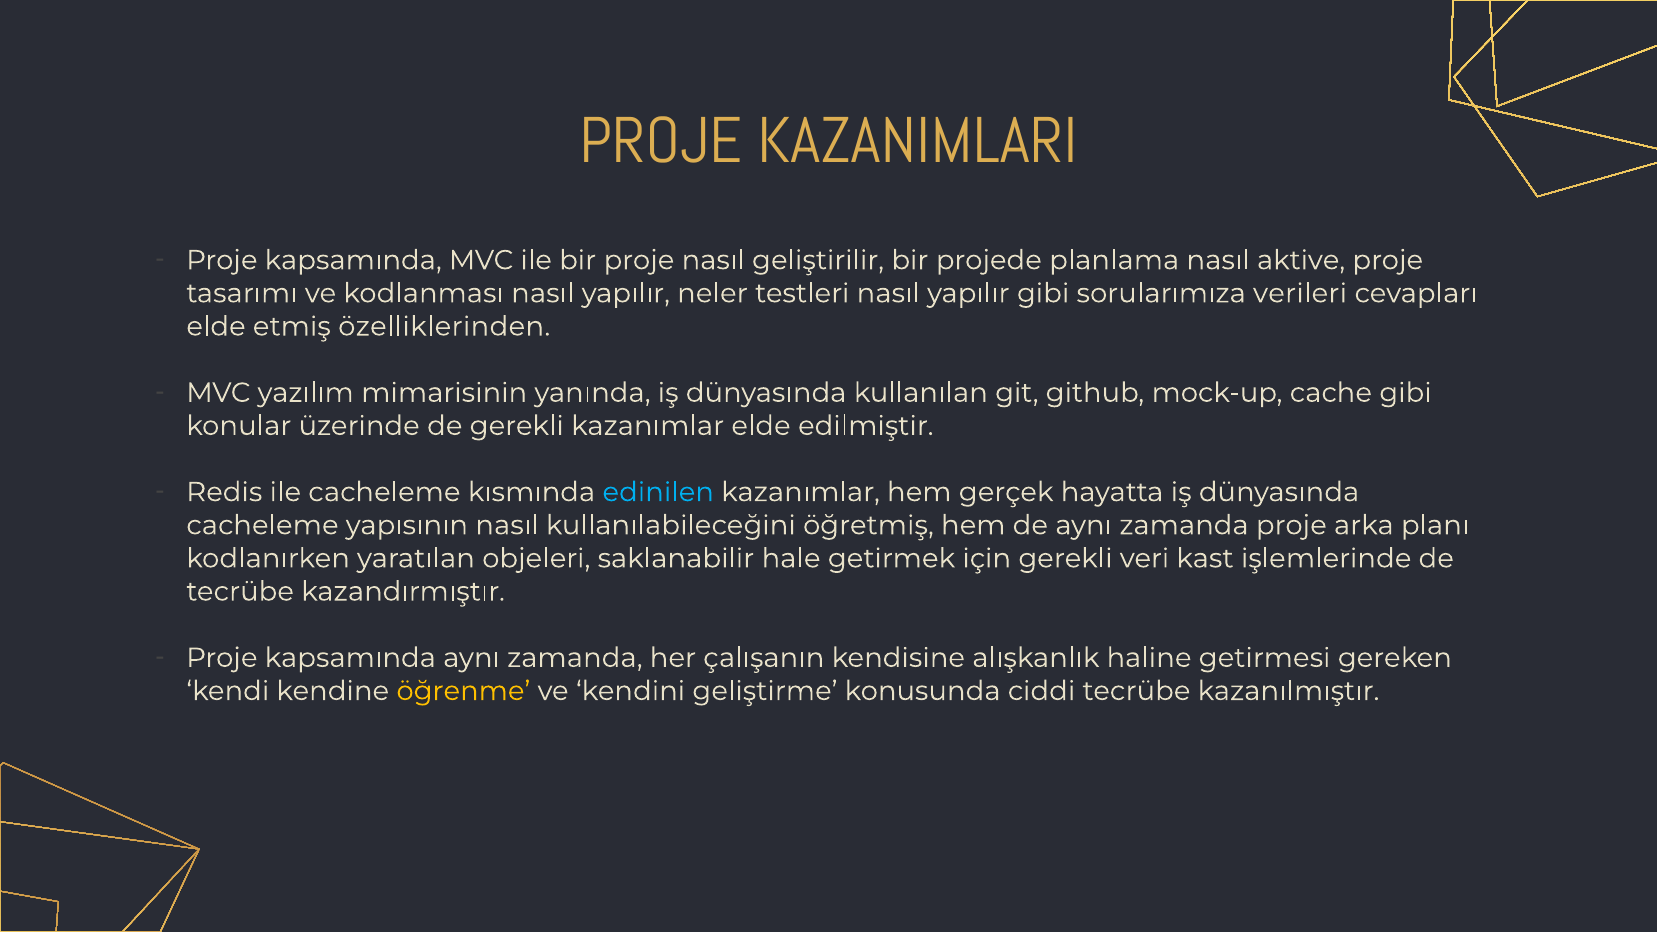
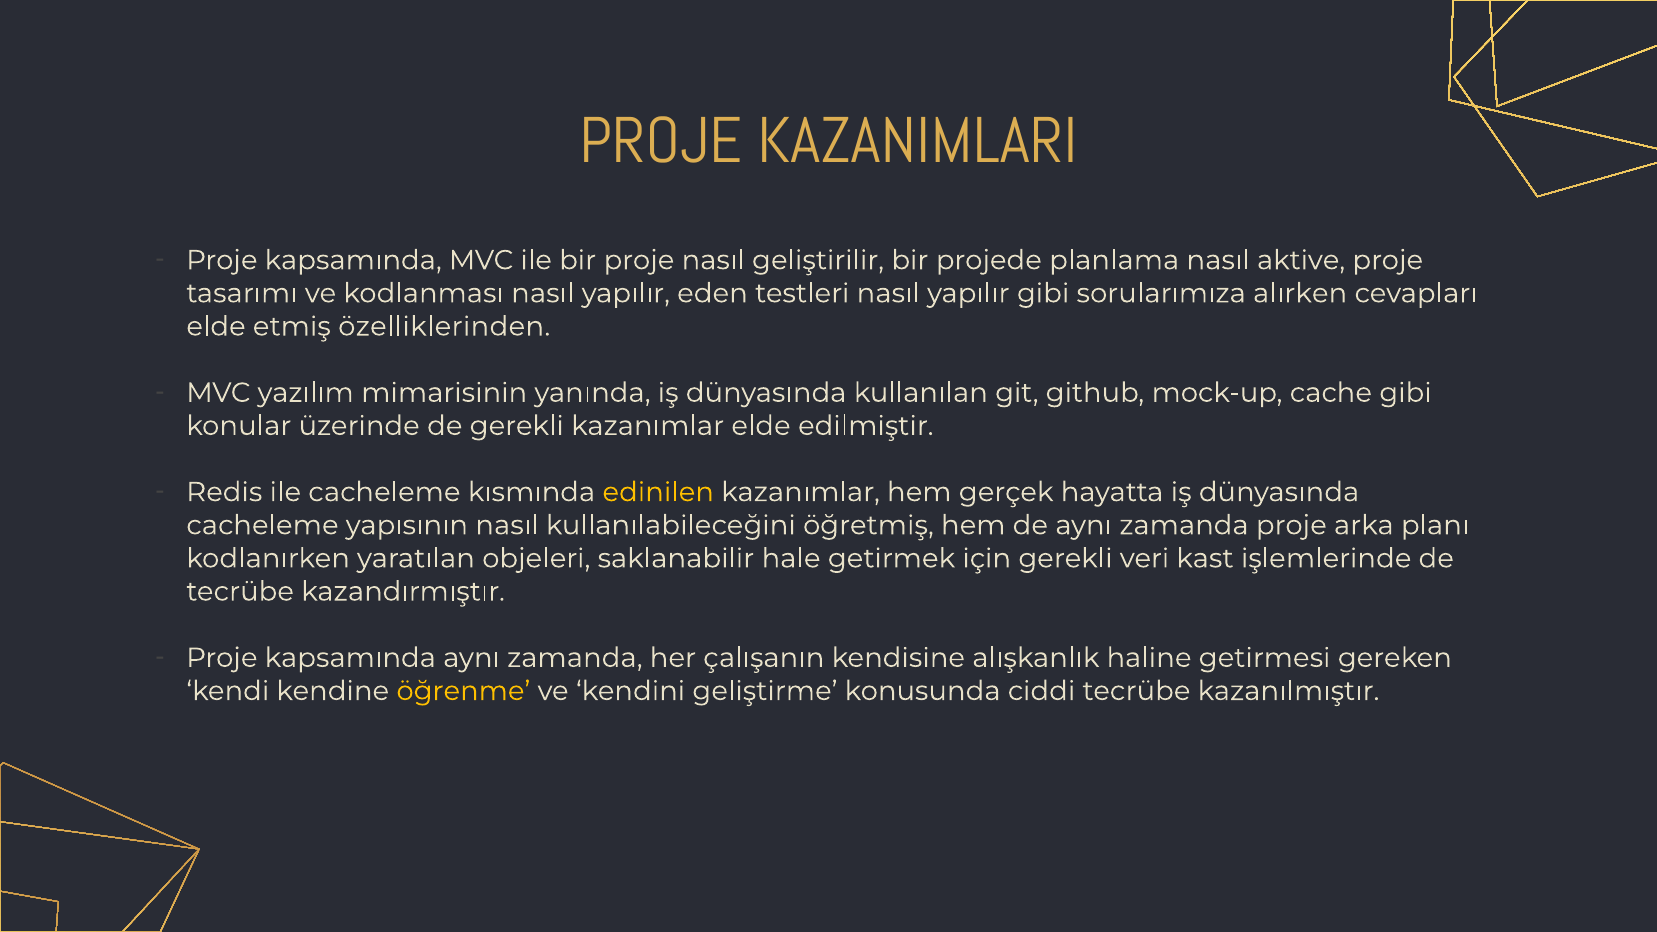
neler: neler -> eden
verileri: verileri -> alırken
edinilen colour: light blue -> yellow
